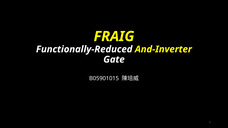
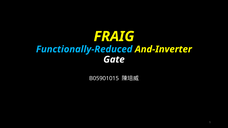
Functionally-Reduced colour: white -> light blue
